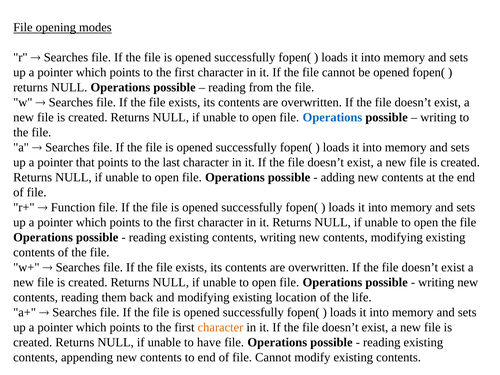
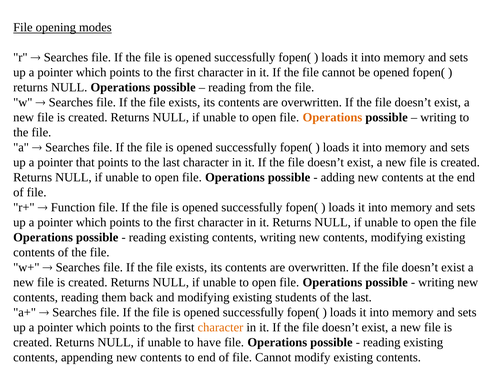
Operations at (332, 117) colour: blue -> orange
location: location -> students
of the life: life -> last
